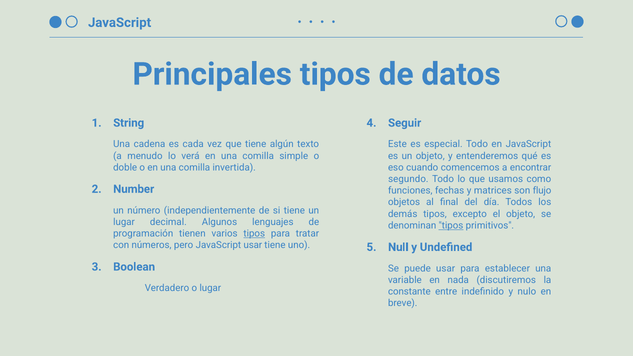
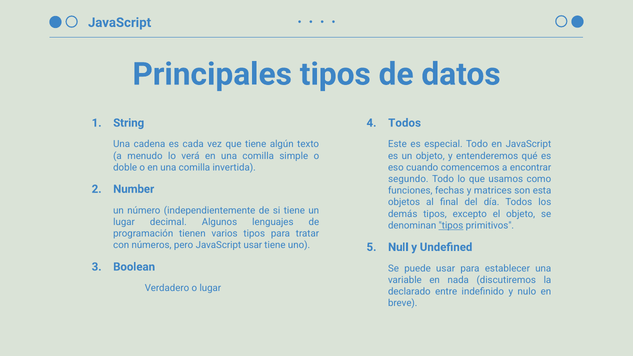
Seguir at (405, 123): Seguir -> Todos
flujo: flujo -> esta
tipos at (254, 234) underline: present -> none
constante: constante -> declarado
